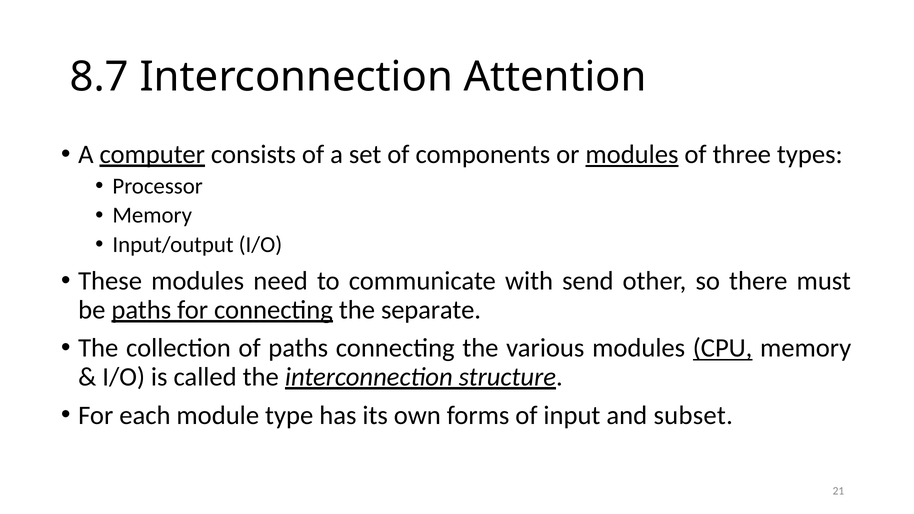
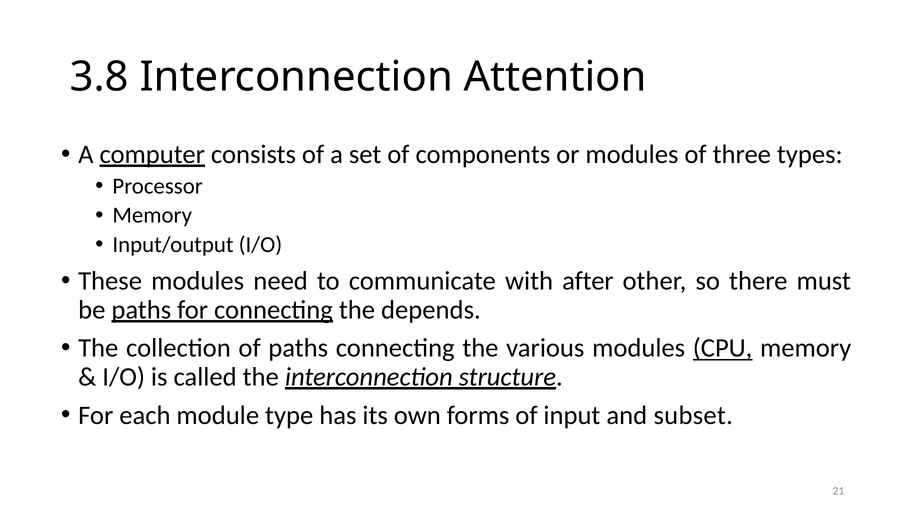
8.7: 8.7 -> 3.8
modules at (632, 155) underline: present -> none
send: send -> after
separate: separate -> depends
